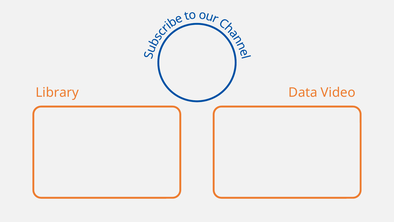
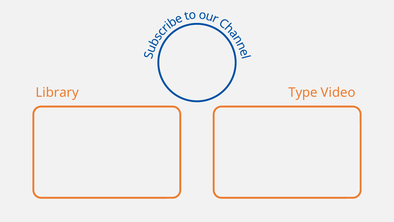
Data: Data -> Type
